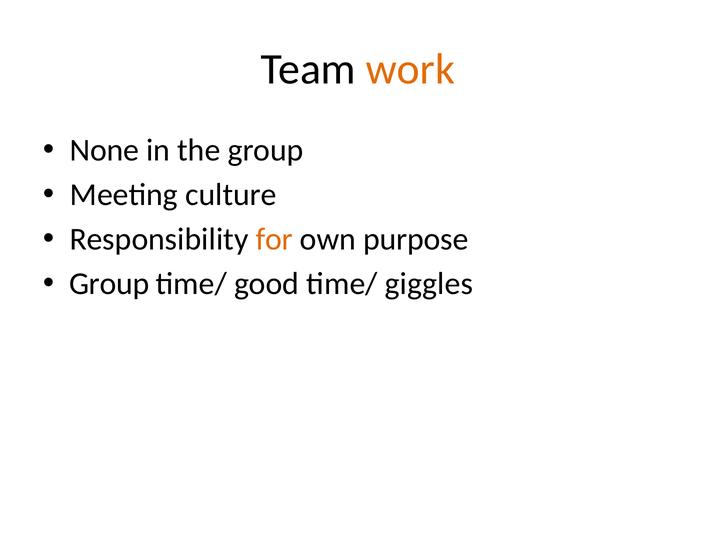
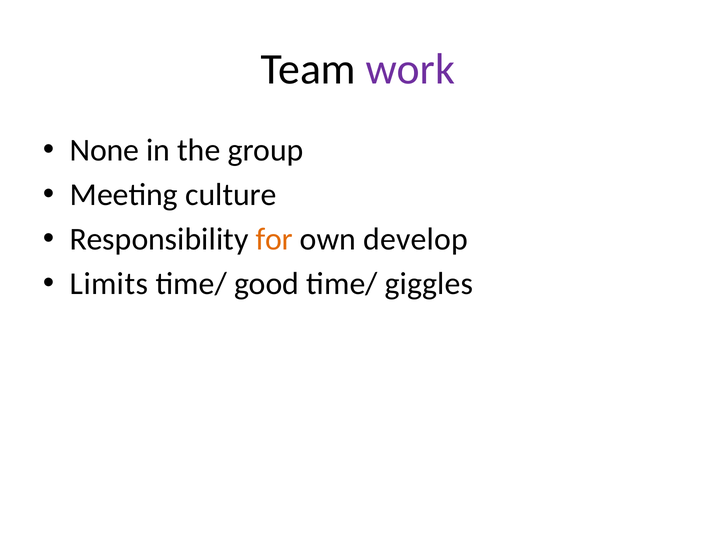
work colour: orange -> purple
purpose: purpose -> develop
Group at (109, 284): Group -> Limits
